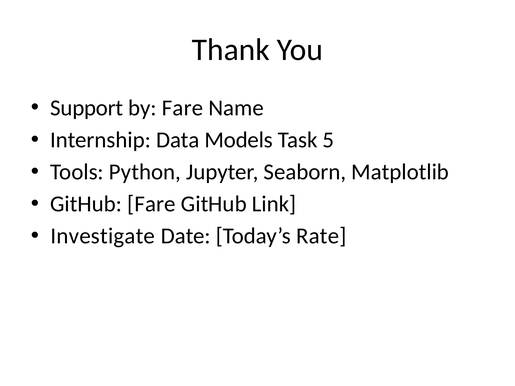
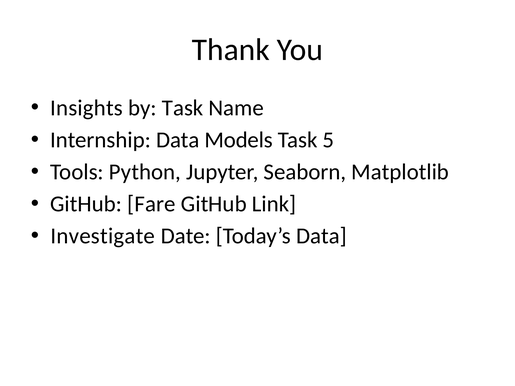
Support: Support -> Insights
by Fare: Fare -> Task
Today’s Rate: Rate -> Data
